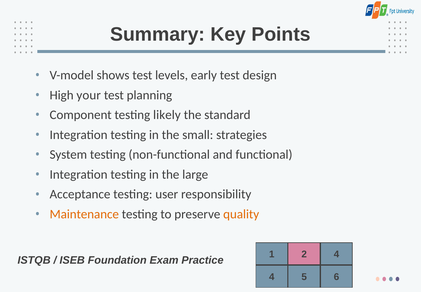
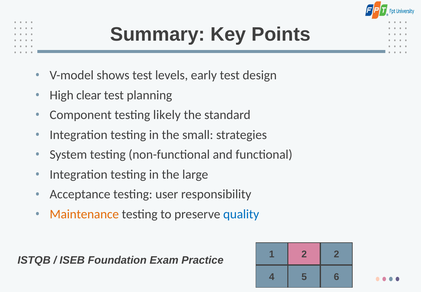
your: your -> clear
quality colour: orange -> blue
2 4: 4 -> 2
